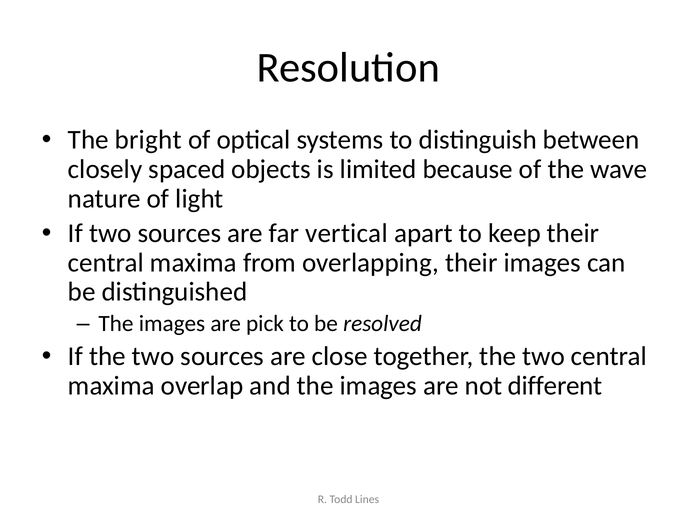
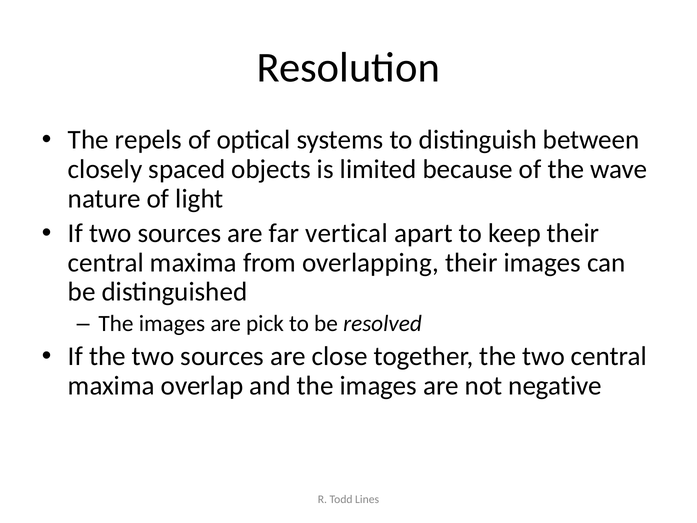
bright: bright -> repels
different: different -> negative
